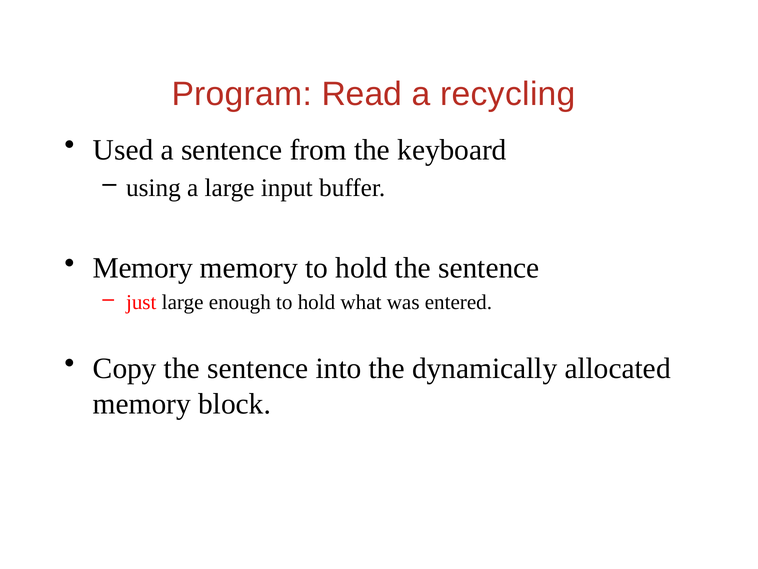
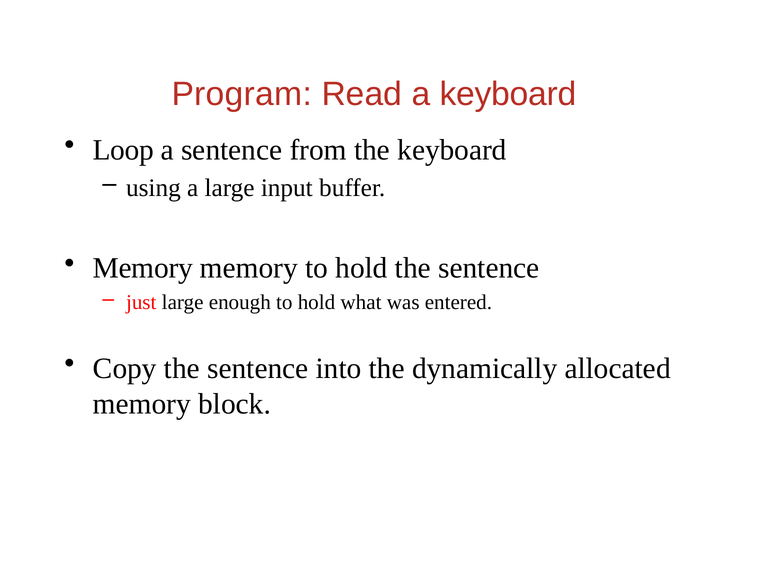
a recycling: recycling -> keyboard
Used: Used -> Loop
